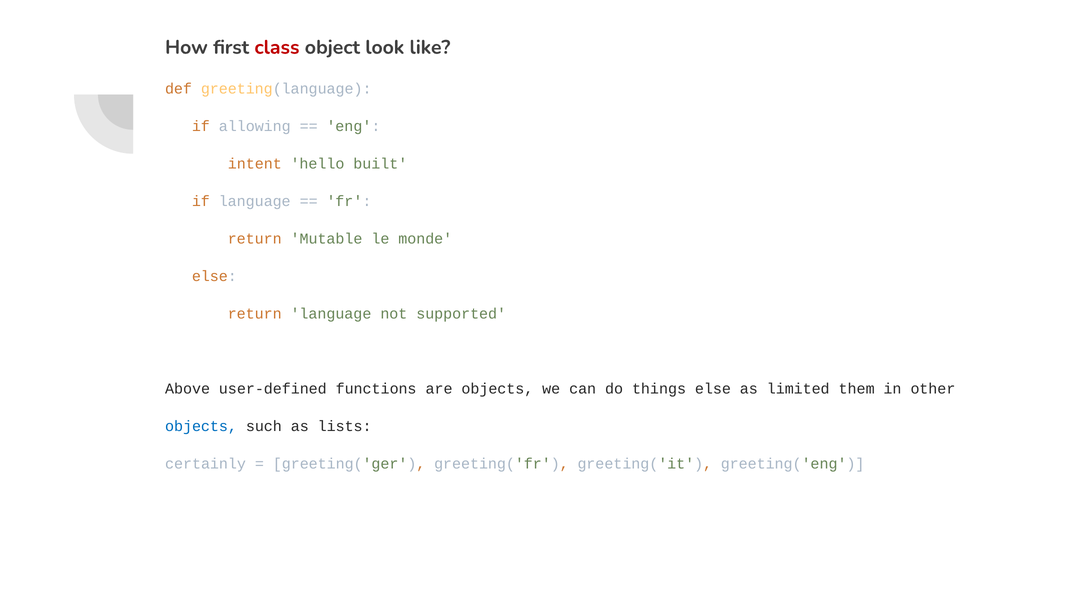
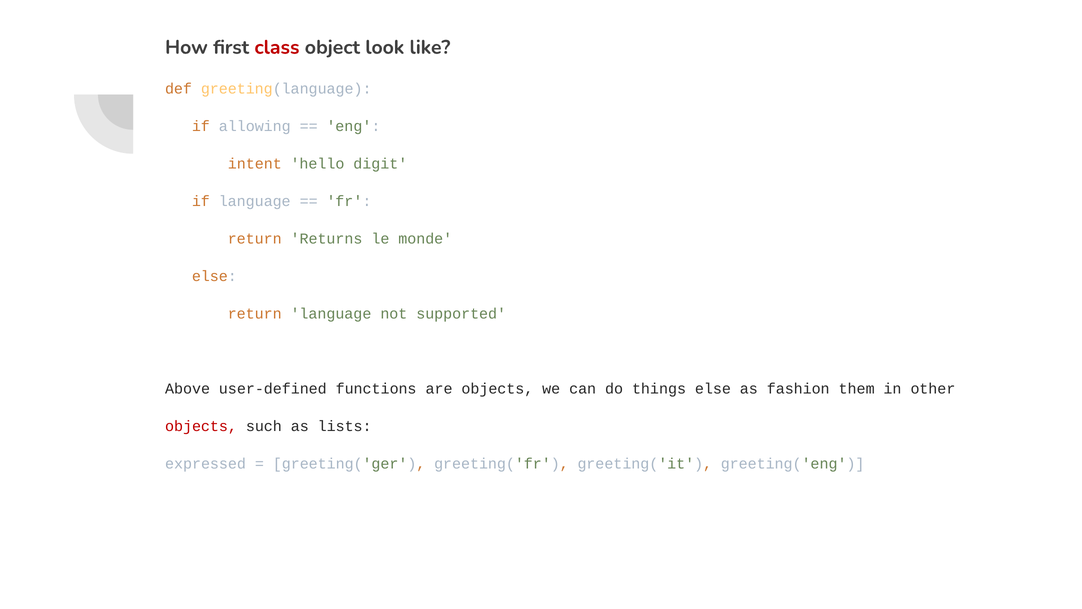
built: built -> digit
Mutable: Mutable -> Returns
limited: limited -> fashion
objects at (201, 426) colour: blue -> red
certainly: certainly -> expressed
